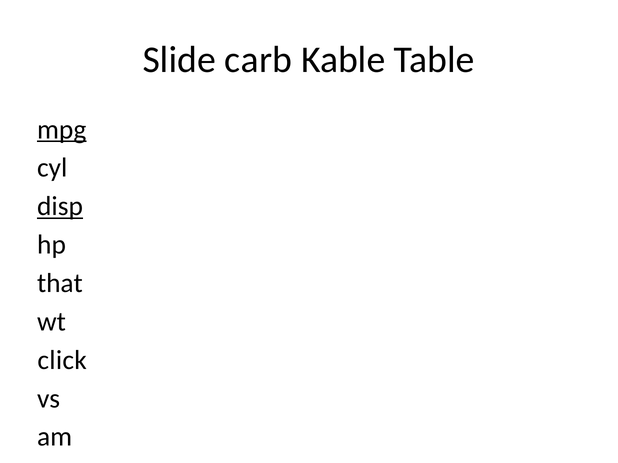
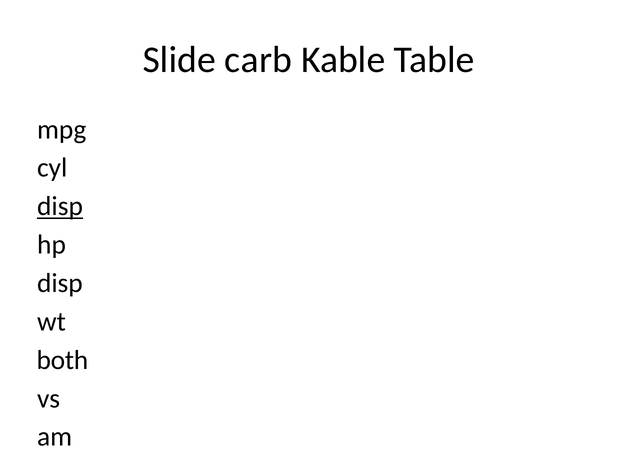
mpg underline: present -> none
that at (60, 284): that -> disp
click: click -> both
